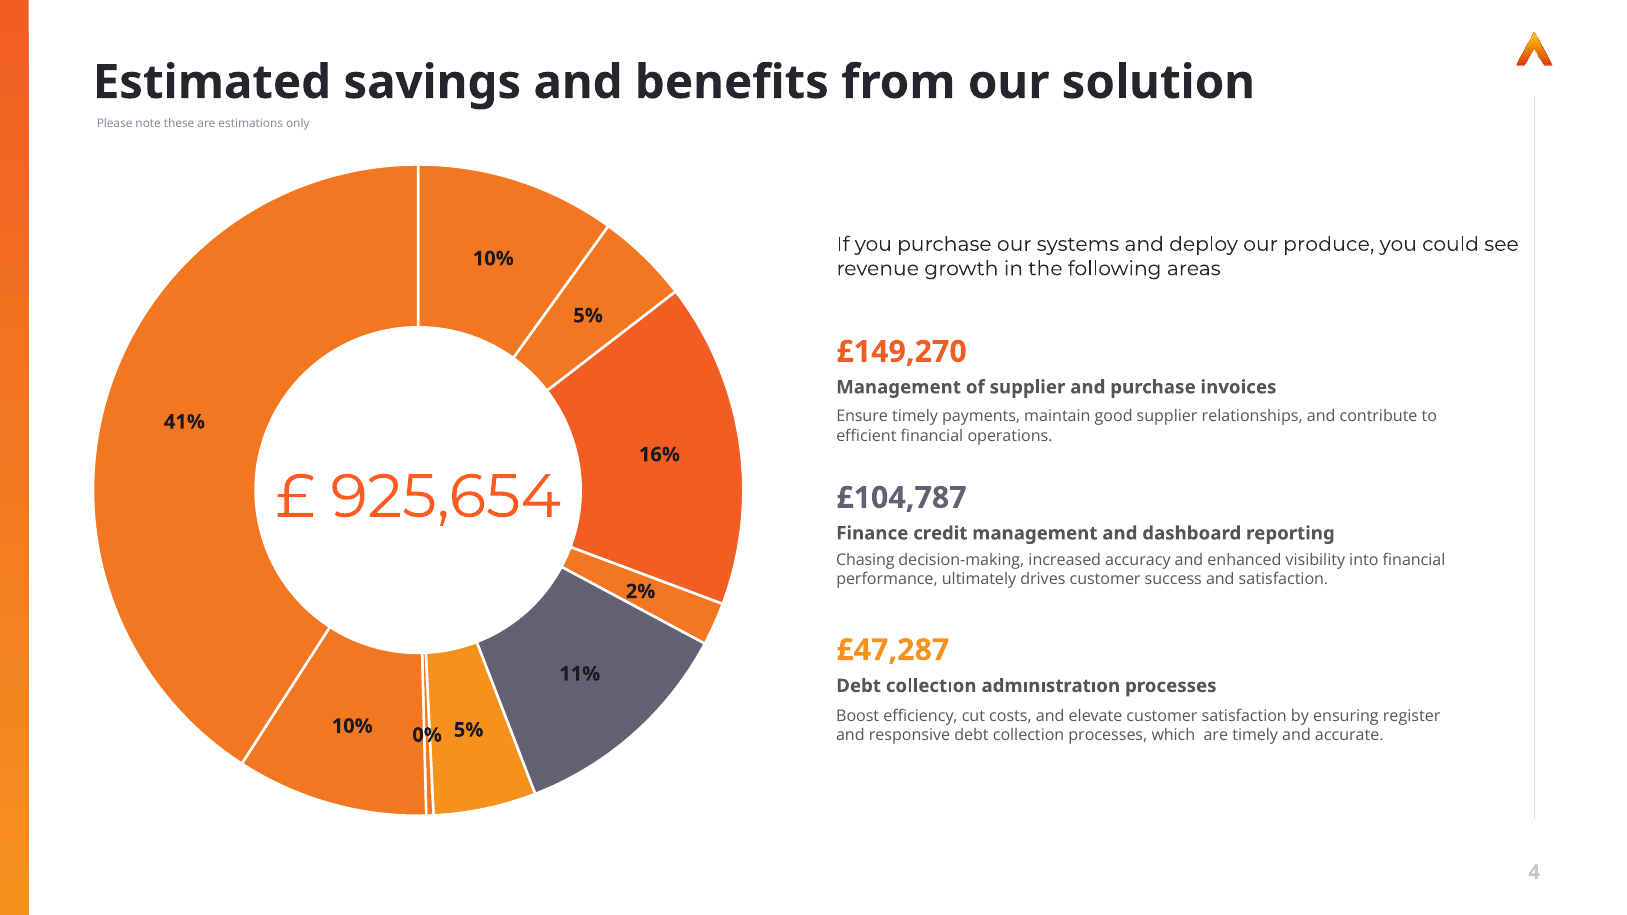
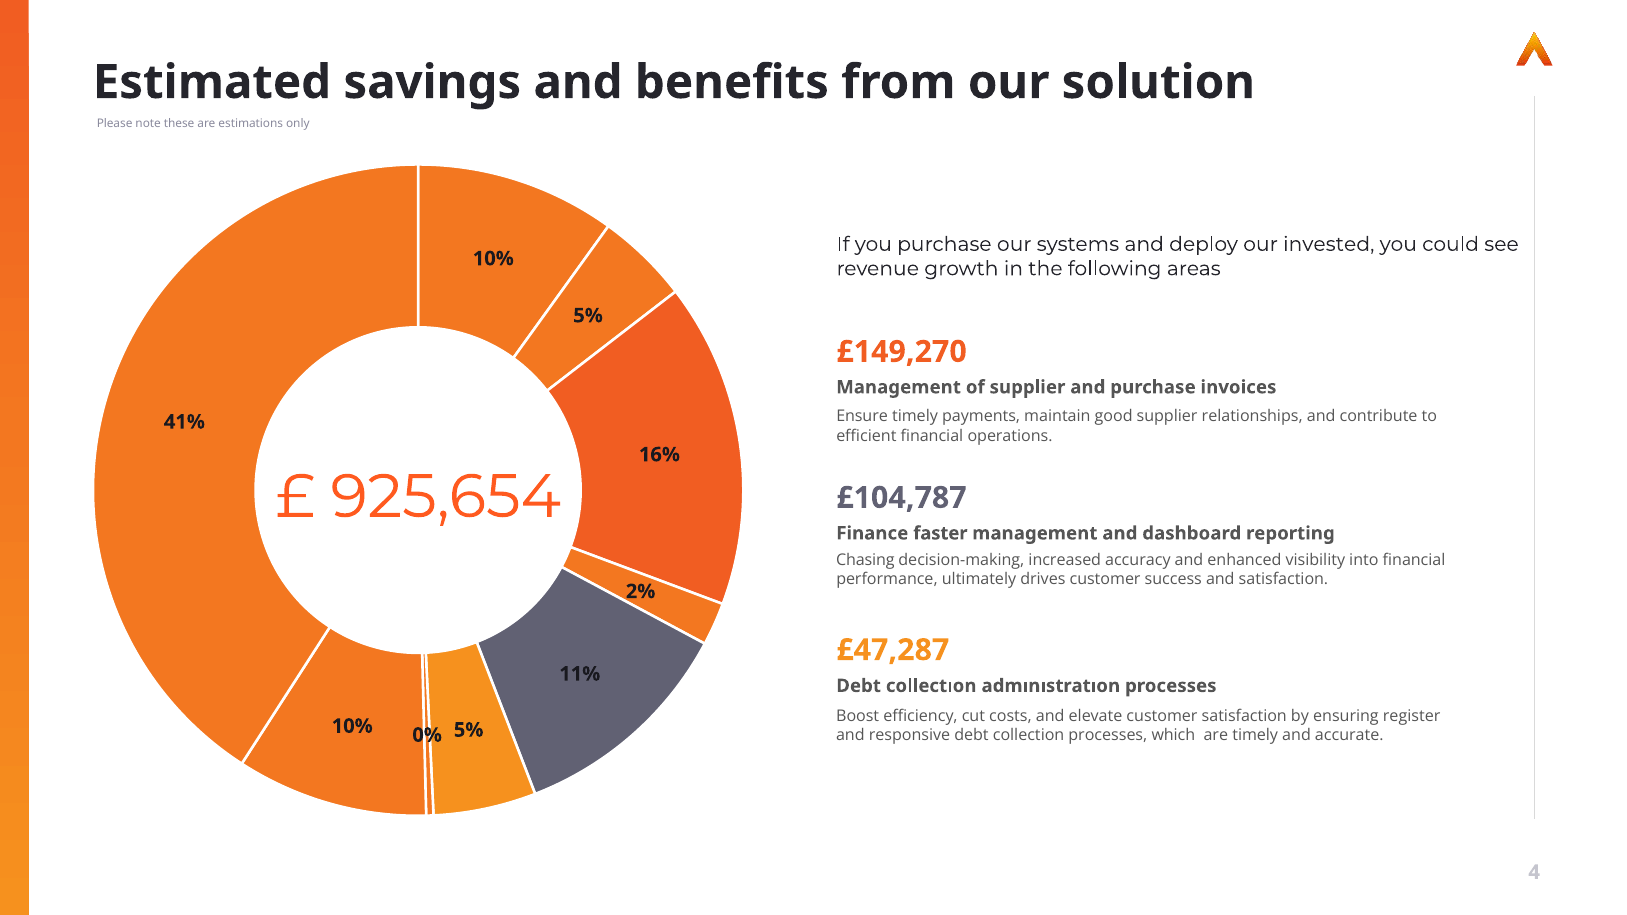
produce: produce -> invested
credit: credit -> faster
